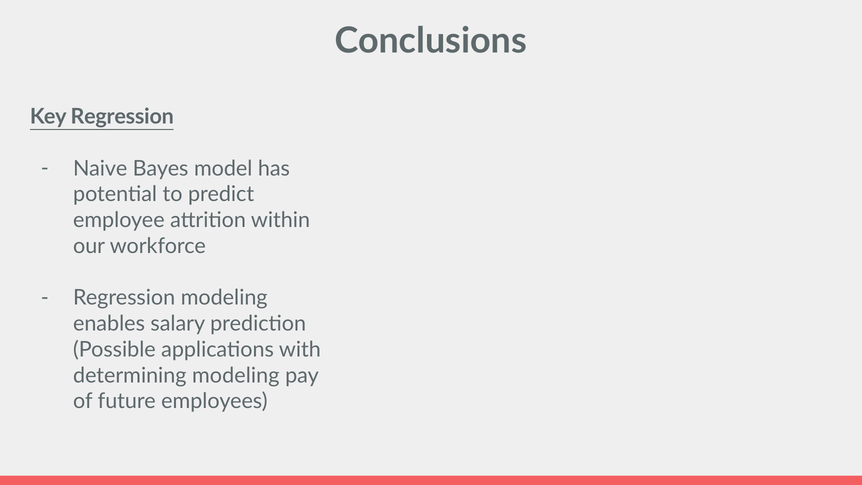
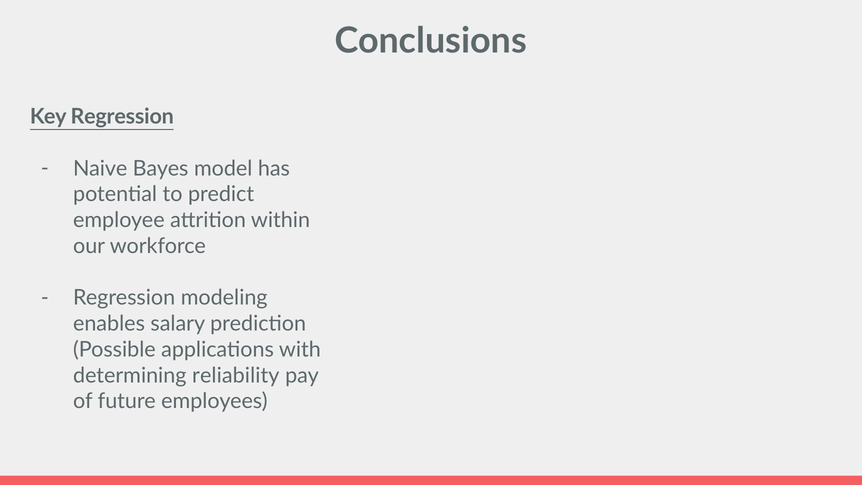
determining modeling: modeling -> reliability
